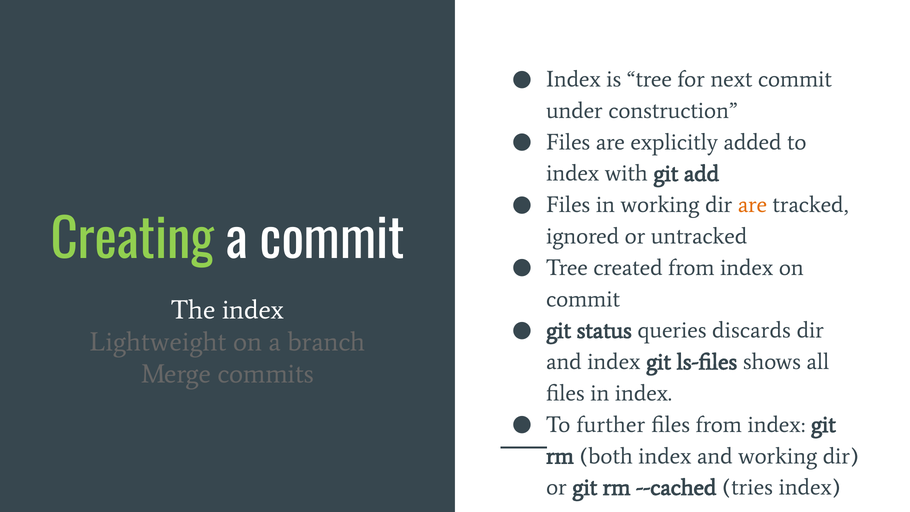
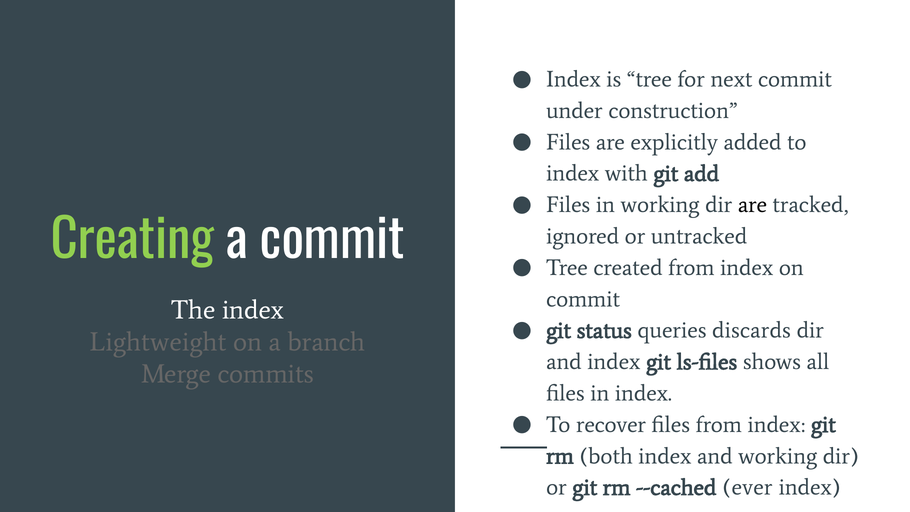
are at (752, 205) colour: orange -> black
further: further -> recover
tries: tries -> ever
